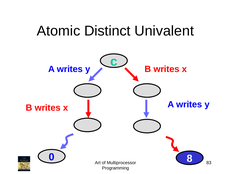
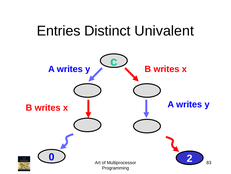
Atomic: Atomic -> Entries
8: 8 -> 2
